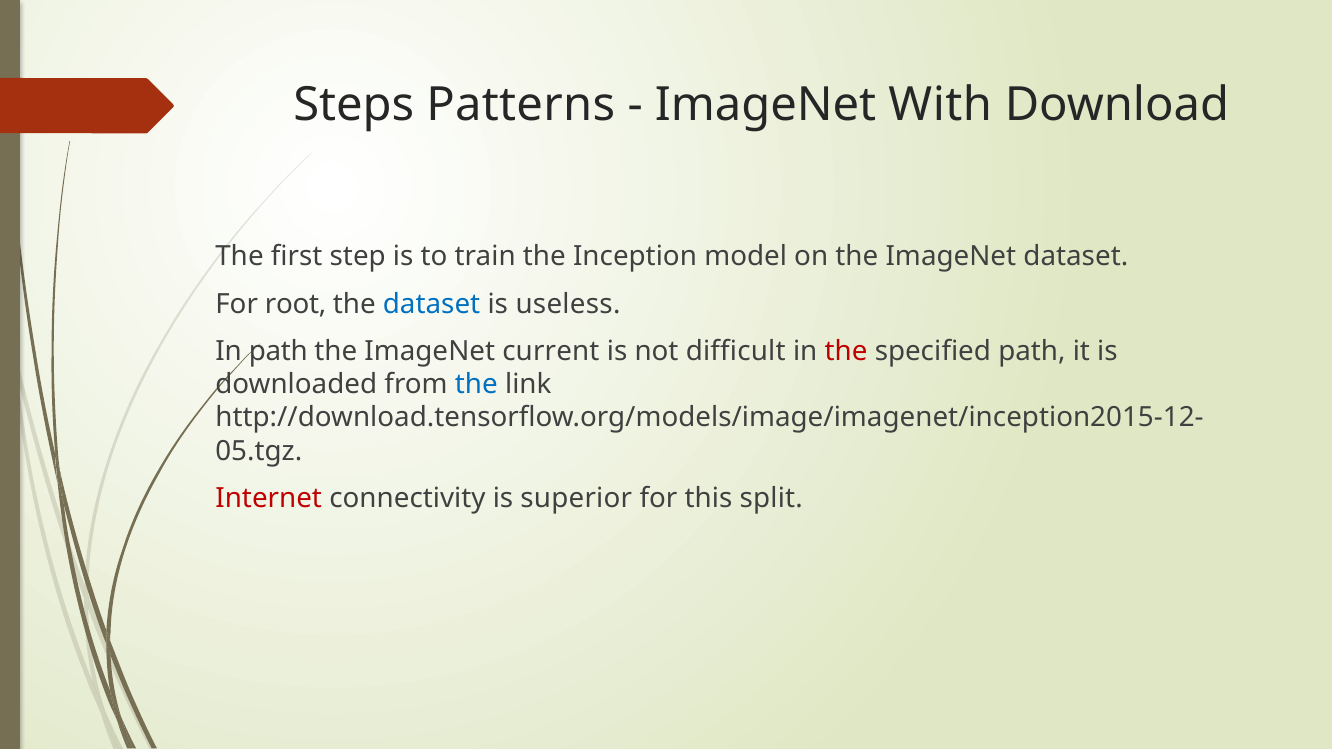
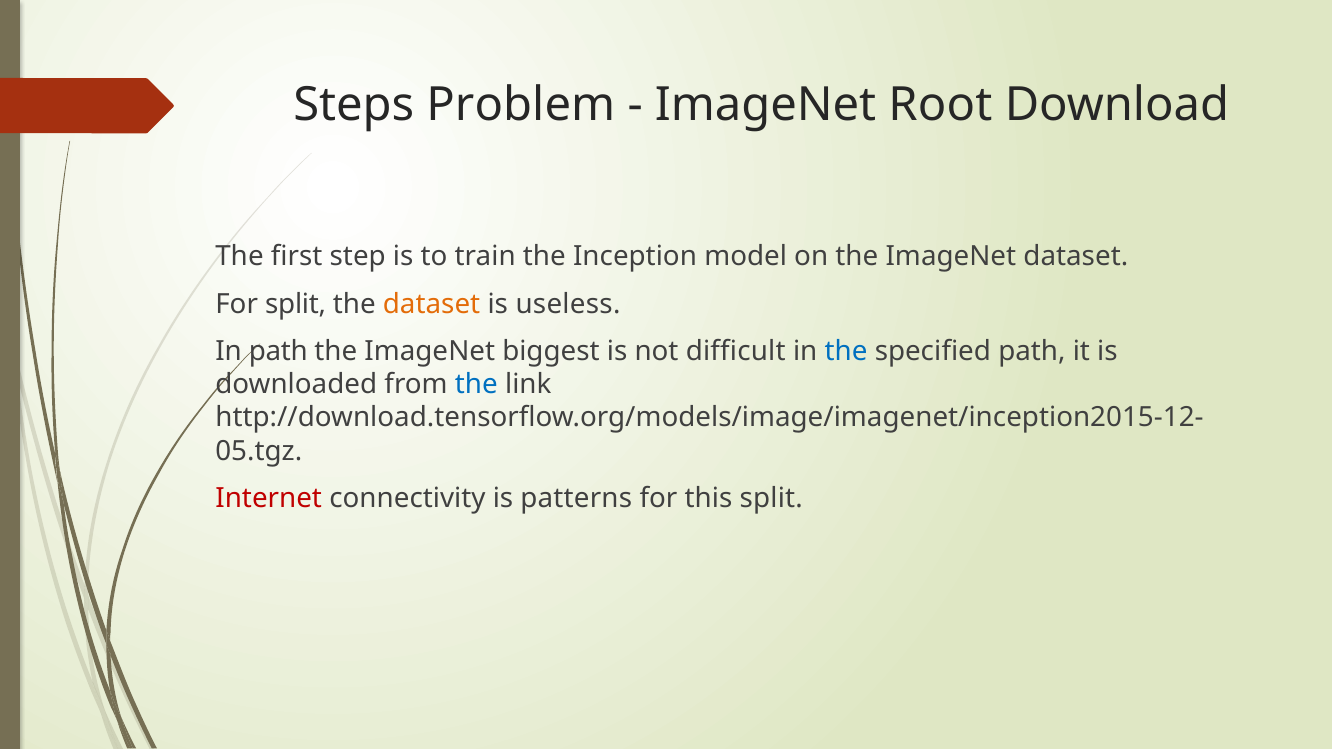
Patterns: Patterns -> Problem
With: With -> Root
For root: root -> split
dataset at (432, 304) colour: blue -> orange
current: current -> biggest
the at (846, 351) colour: red -> blue
superior: superior -> patterns
